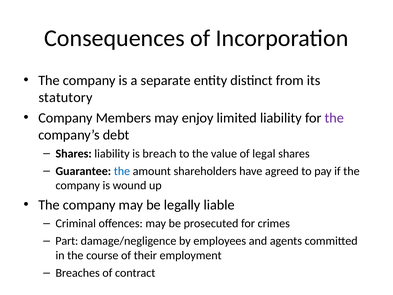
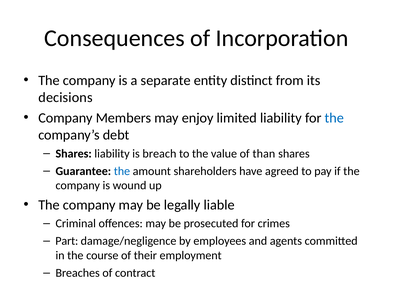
statutory: statutory -> decisions
the at (334, 118) colour: purple -> blue
legal: legal -> than
